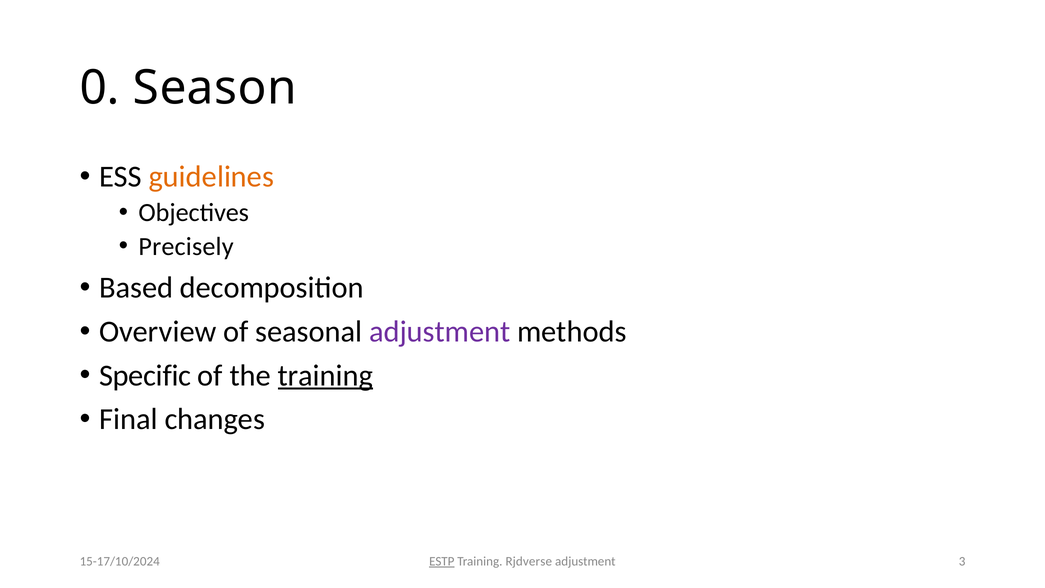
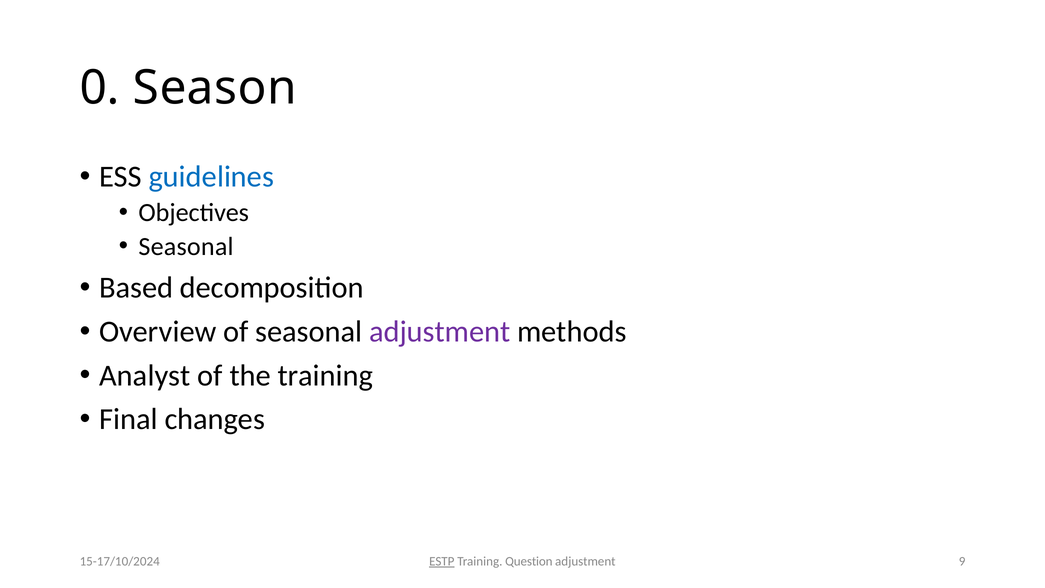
guidelines colour: orange -> blue
Precisely at (186, 246): Precisely -> Seasonal
Specific: Specific -> Analyst
training at (325, 375) underline: present -> none
Rjdverse: Rjdverse -> Question
3: 3 -> 9
